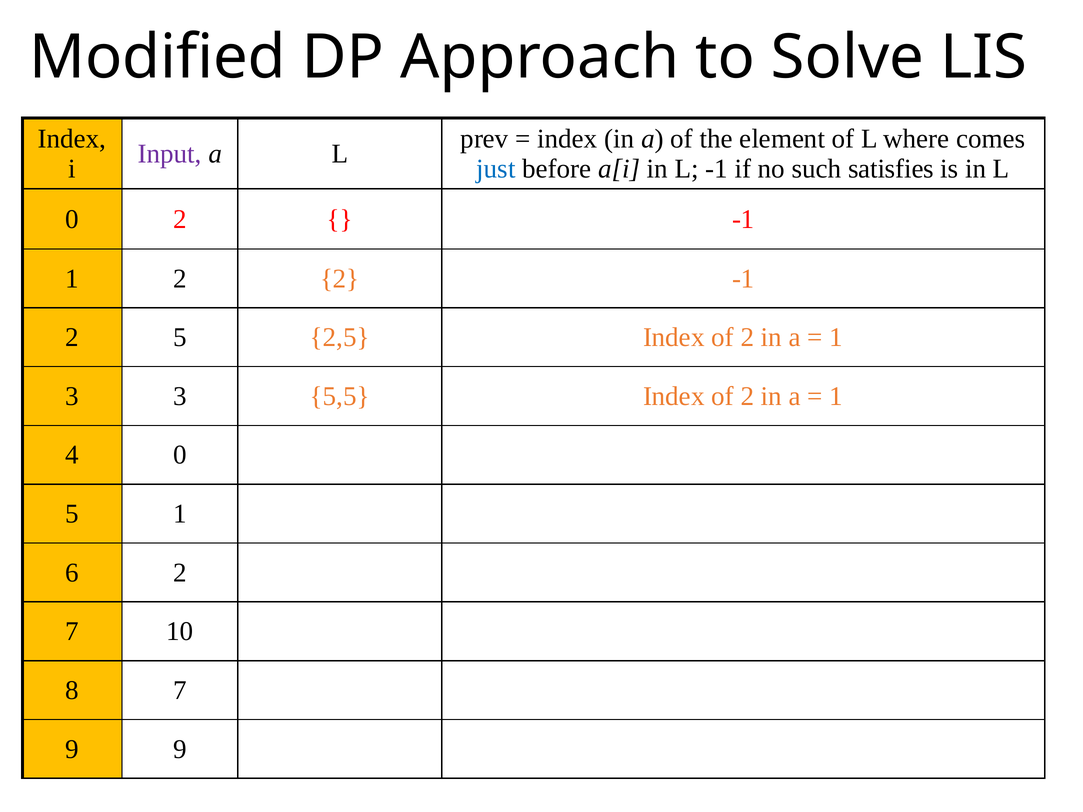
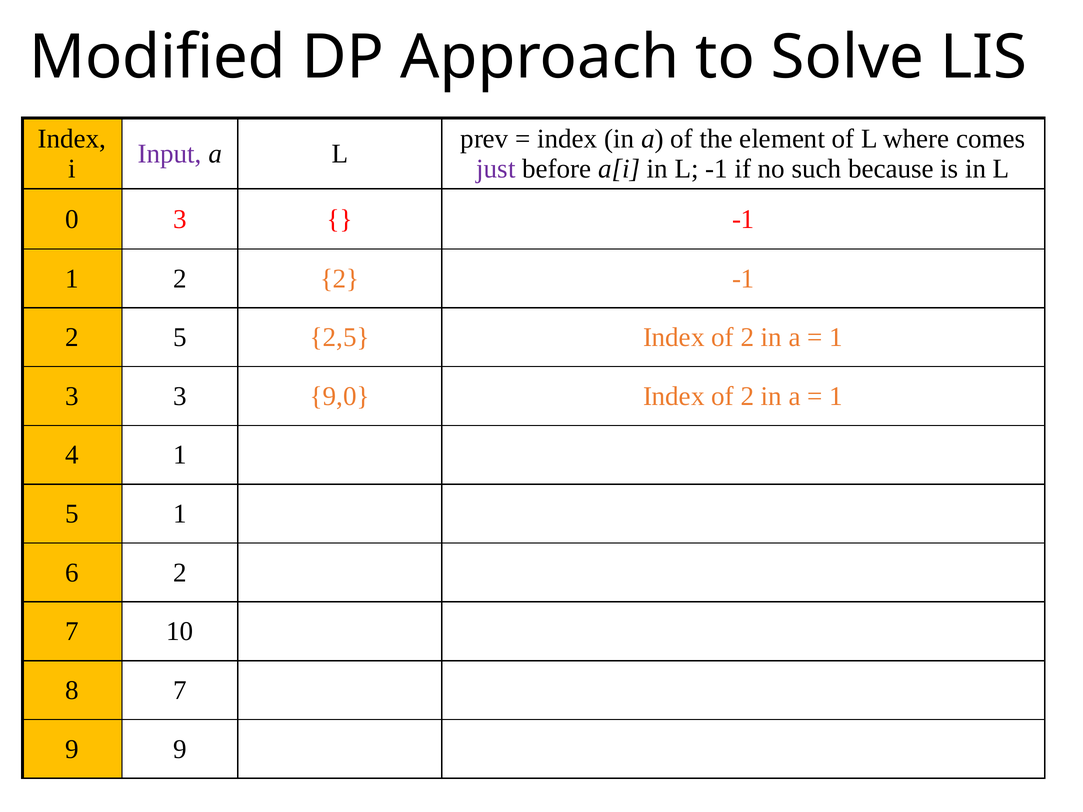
just colour: blue -> purple
satisfies: satisfies -> because
0 2: 2 -> 3
5,5: 5,5 -> 9,0
4 0: 0 -> 1
